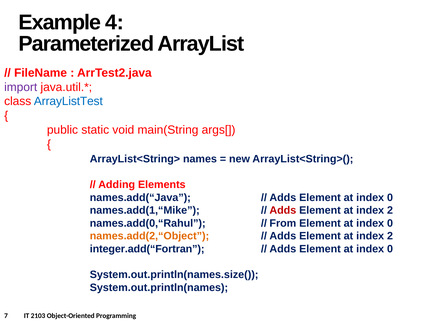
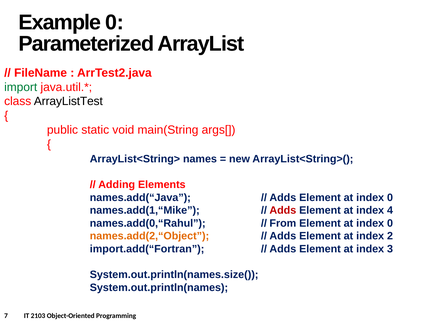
Example 4: 4 -> 0
import colour: purple -> green
ArrayListTest colour: blue -> black
2 at (390, 210): 2 -> 4
integer.add(“Fortran: integer.add(“Fortran -> import.add(“Fortran
0 at (390, 249): 0 -> 3
